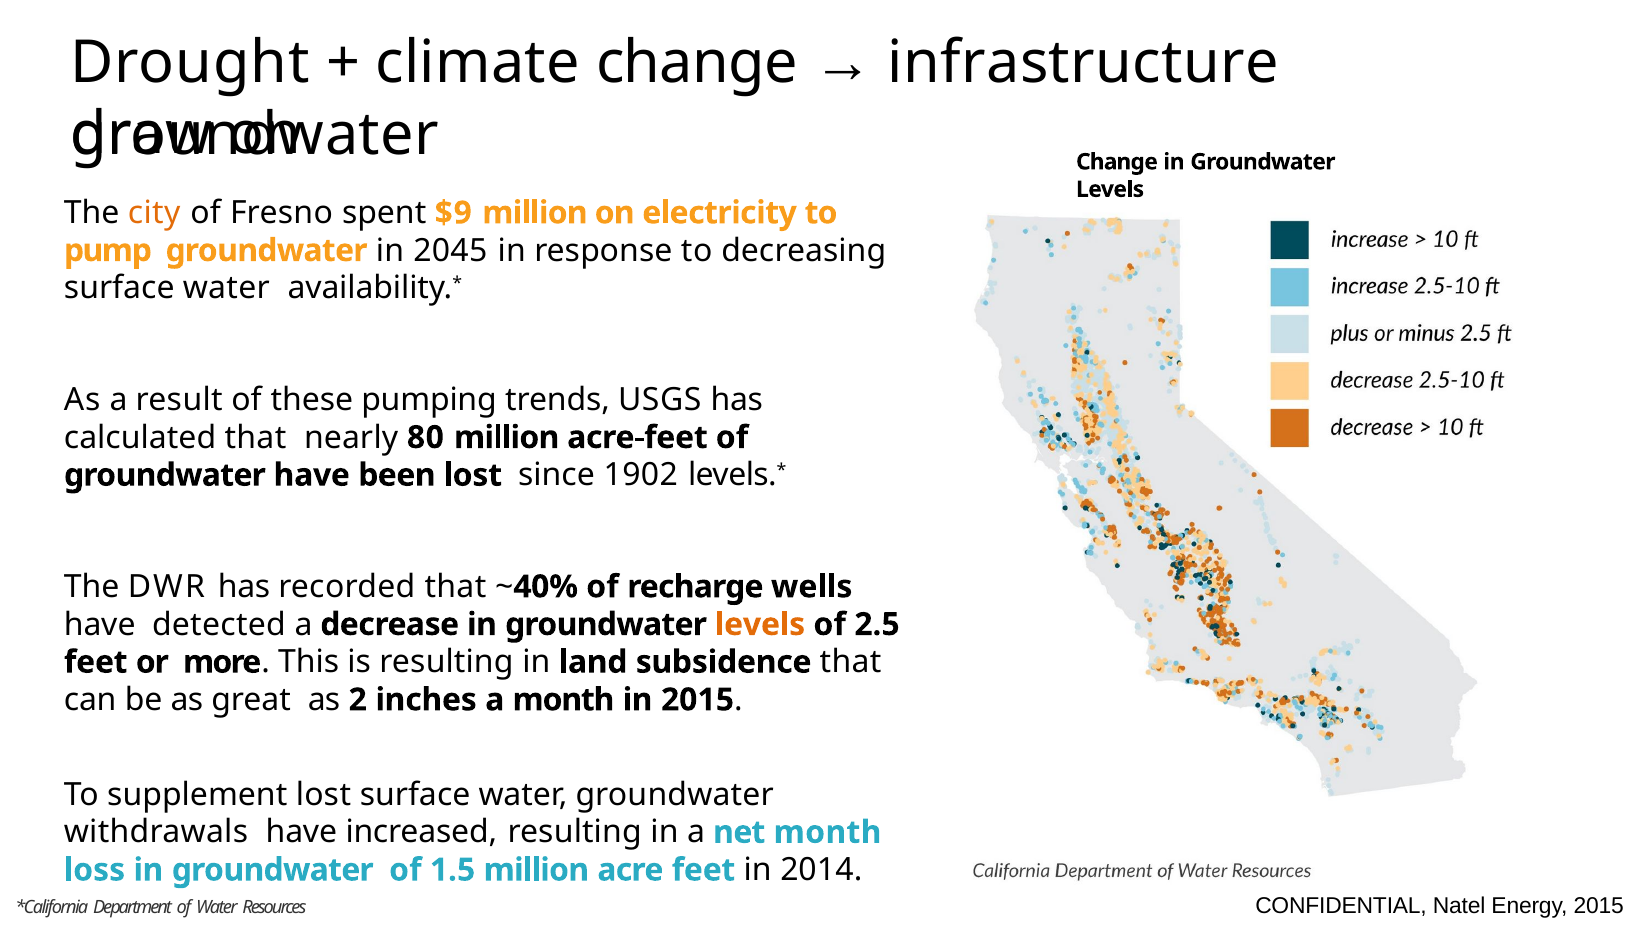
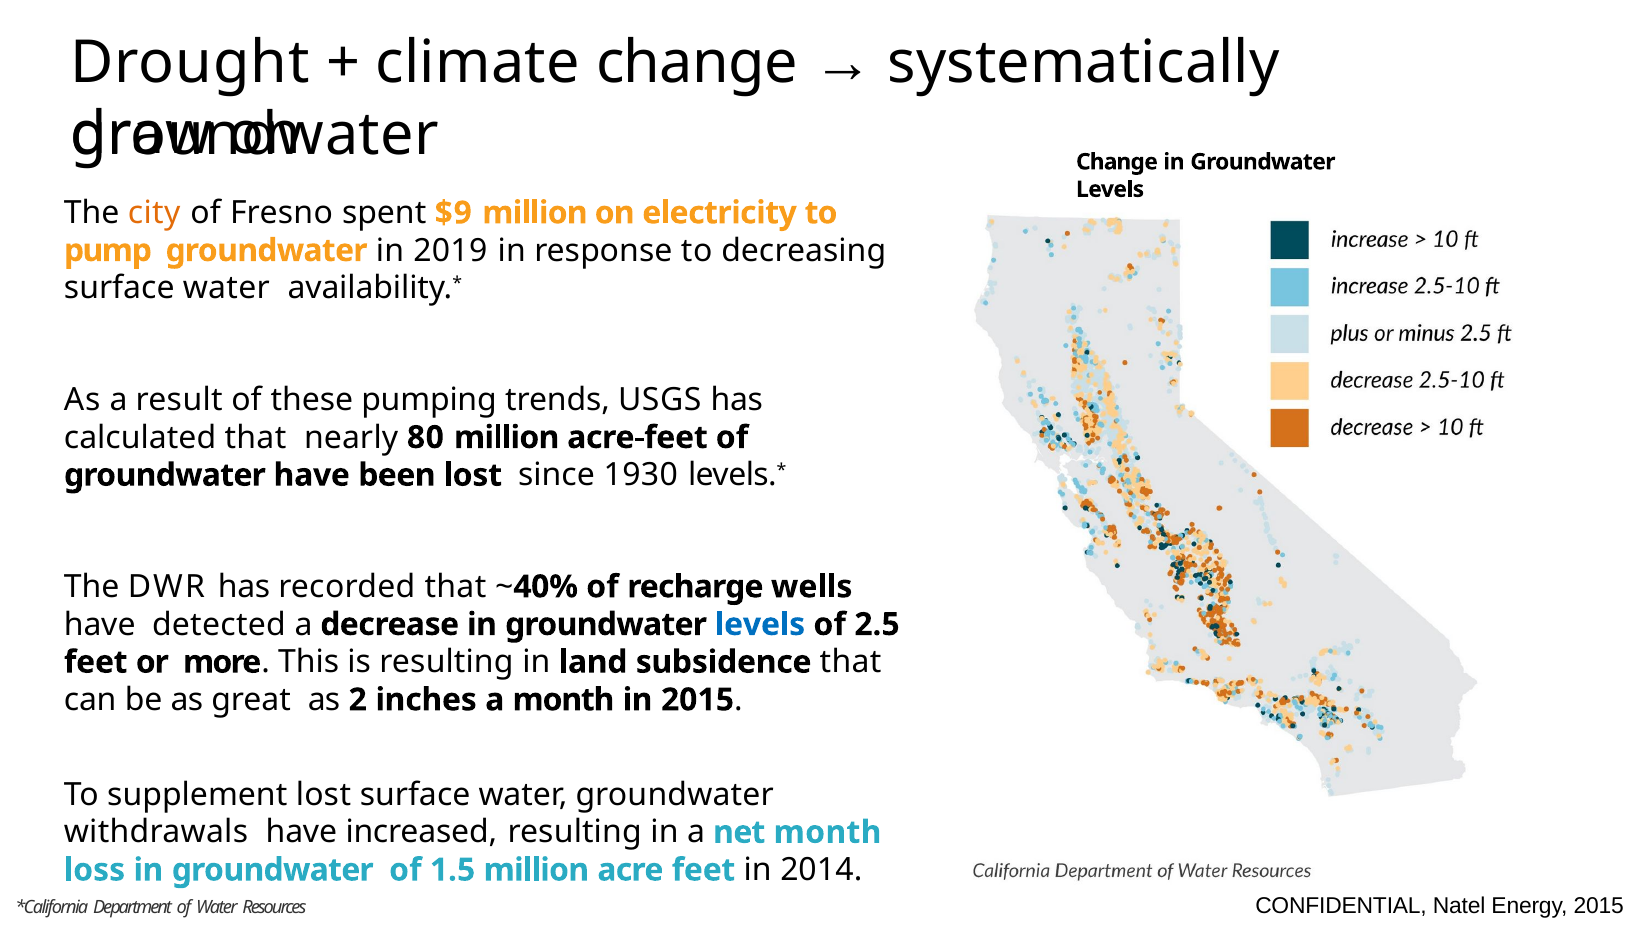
infrastructure: infrastructure -> systematically
2045: 2045 -> 2019
1902: 1902 -> 1930
levels at (760, 624) colour: orange -> blue
